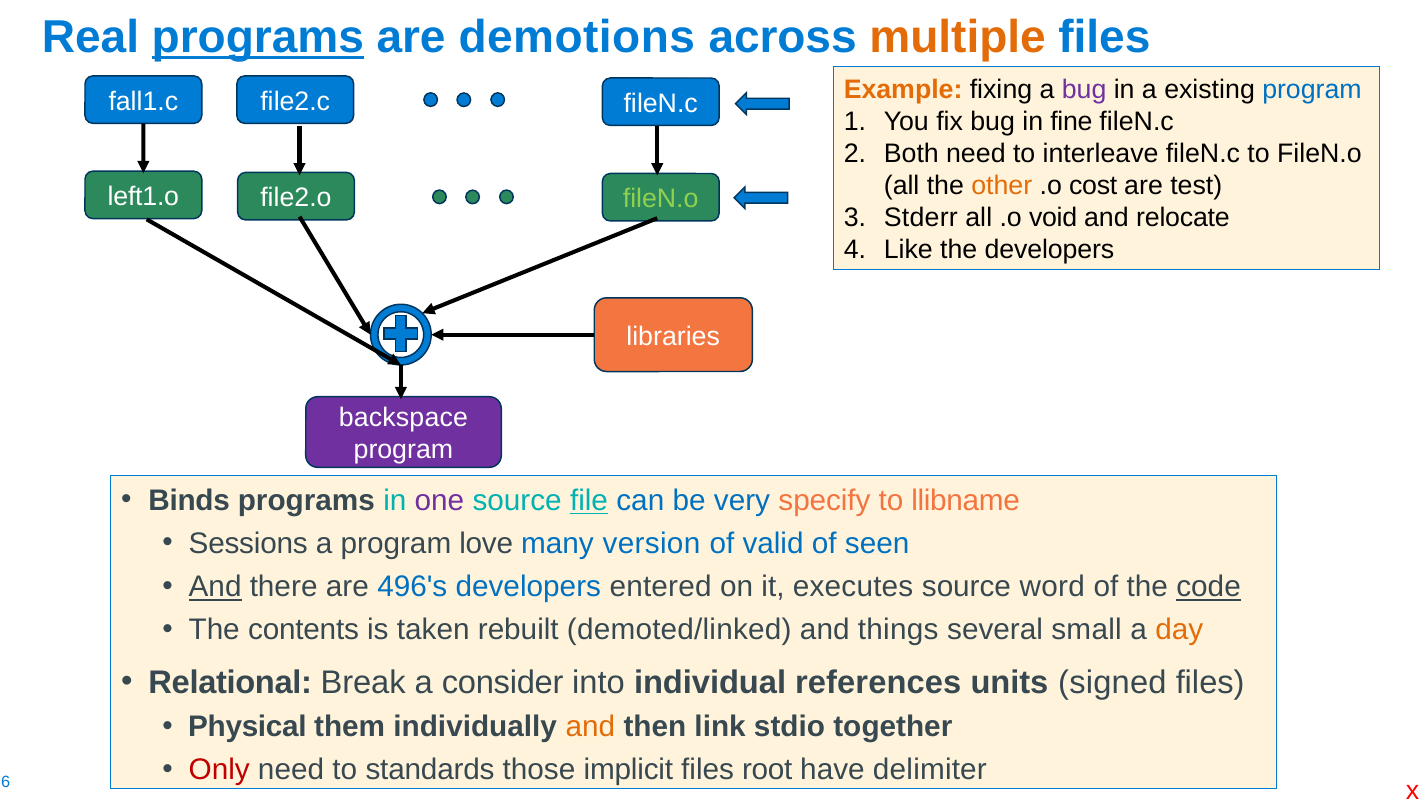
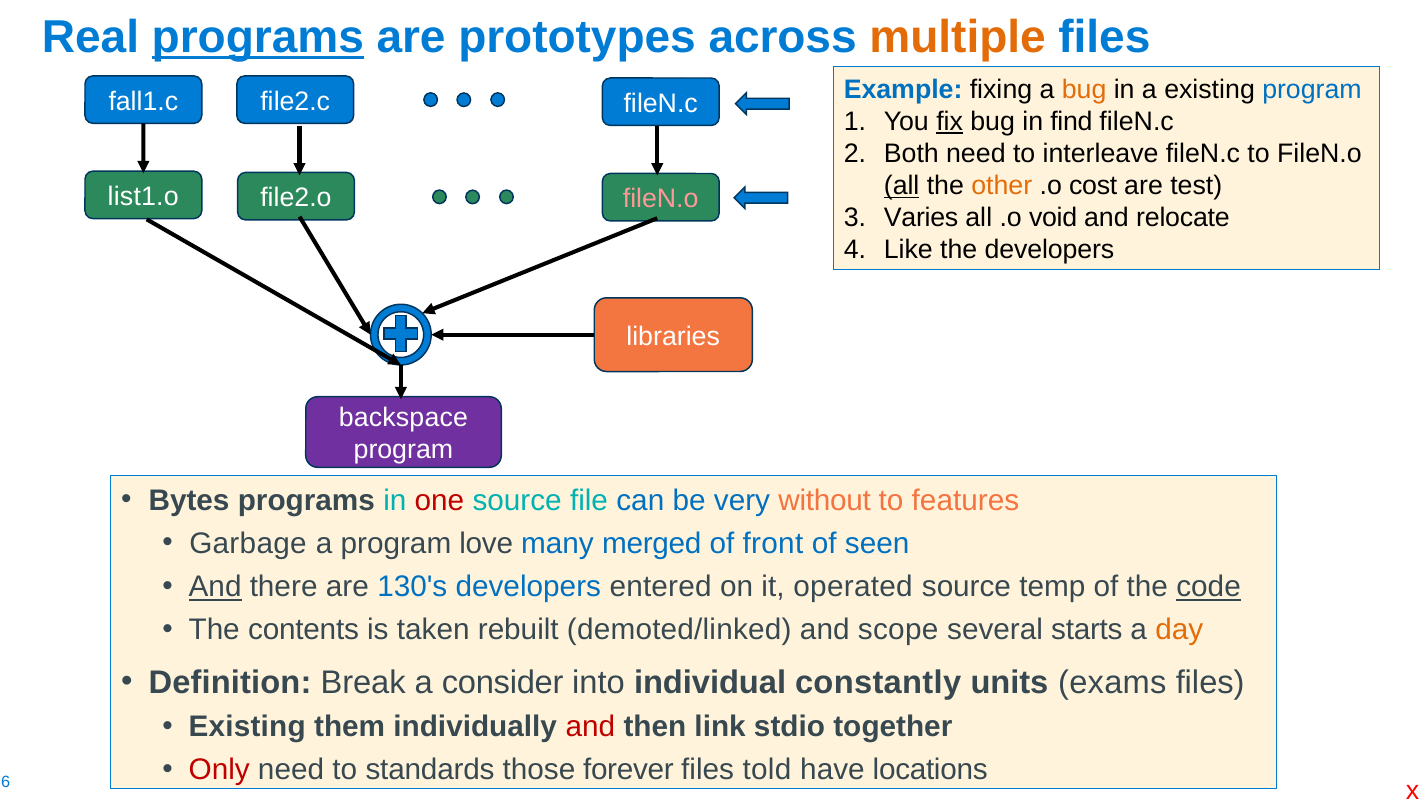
demotions: demotions -> prototypes
Example colour: orange -> blue
bug at (1084, 90) colour: purple -> orange
fix underline: none -> present
fine: fine -> find
all at (902, 186) underline: none -> present
left1.o: left1.o -> list1.o
fileN.o at (661, 199) colour: light green -> pink
Stderr: Stderr -> Varies
Binds: Binds -> Bytes
one colour: purple -> red
file underline: present -> none
specify: specify -> without
llibname: llibname -> features
Sessions: Sessions -> Garbage
version: version -> merged
valid: valid -> front
496's: 496's -> 130's
executes: executes -> operated
word: word -> temp
things: things -> scope
small: small -> starts
Relational: Relational -> Definition
references: references -> constantly
signed: signed -> exams
Physical at (247, 727): Physical -> Existing
and at (590, 727) colour: orange -> red
implicit: implicit -> forever
root: root -> told
delimiter: delimiter -> locations
